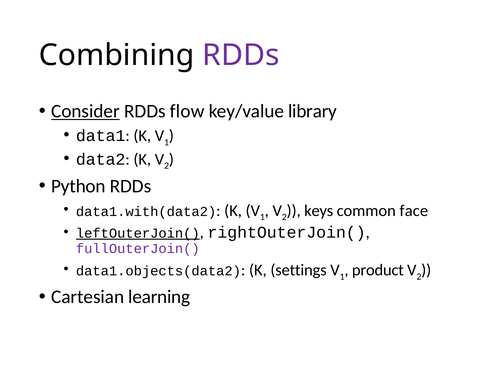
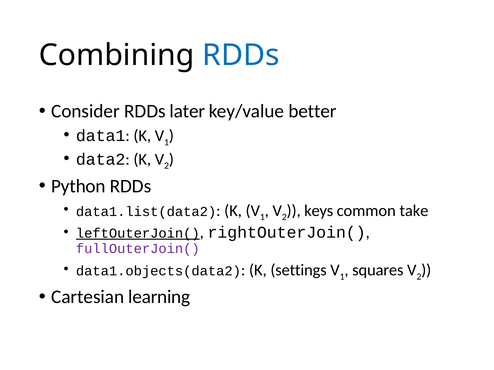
RDDs at (241, 55) colour: purple -> blue
Consider underline: present -> none
flow: flow -> later
library: library -> better
data1.with(data2: data1.with(data2 -> data1.list(data2
face: face -> take
product: product -> squares
